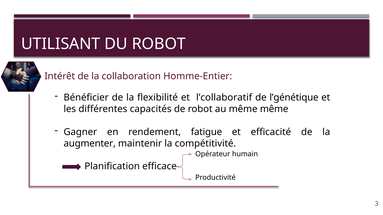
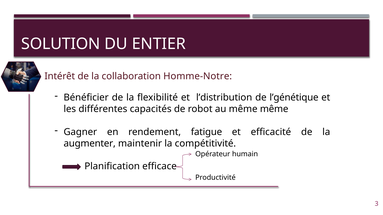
UTILISANT: UTILISANT -> SOLUTION
DU ROBOT: ROBOT -> ENTIER
Homme-Entier: Homme-Entier -> Homme-Notre
l’collaboratif: l’collaboratif -> l’distribution
